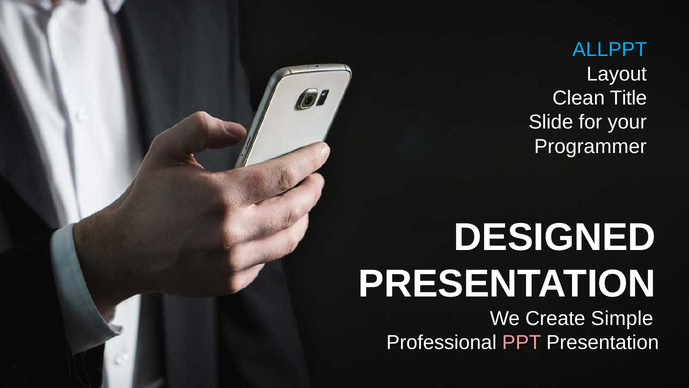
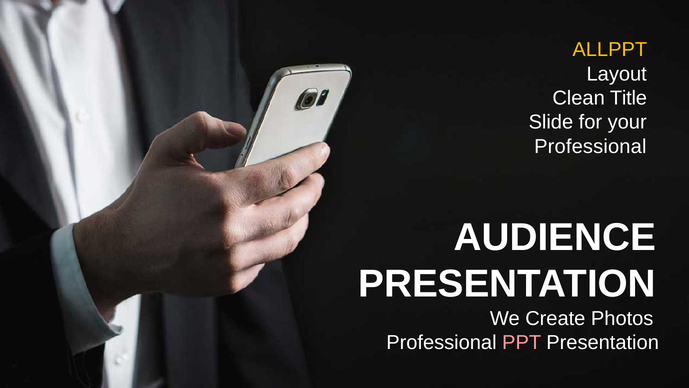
ALLPPT colour: light blue -> yellow
Programmer at (590, 146): Programmer -> Professional
DESIGNED: DESIGNED -> AUDIENCE
Simple: Simple -> Photos
